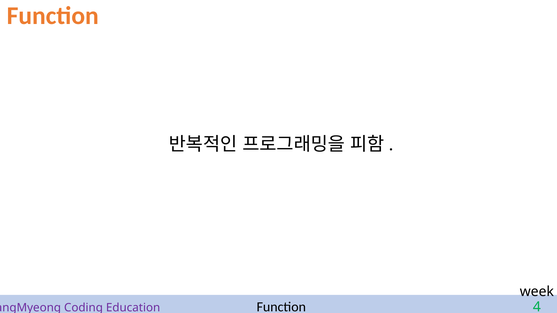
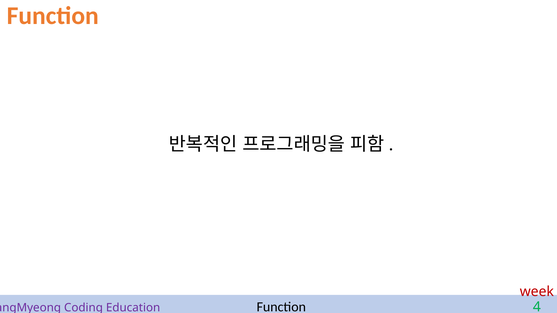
week colour: black -> red
